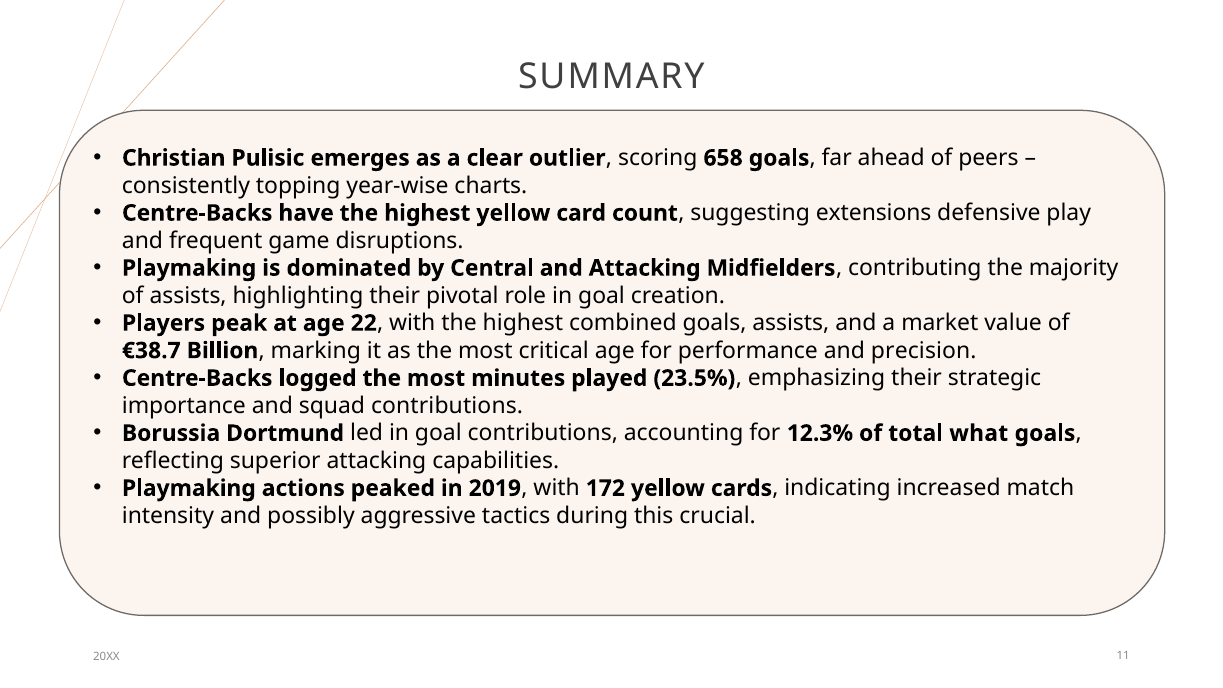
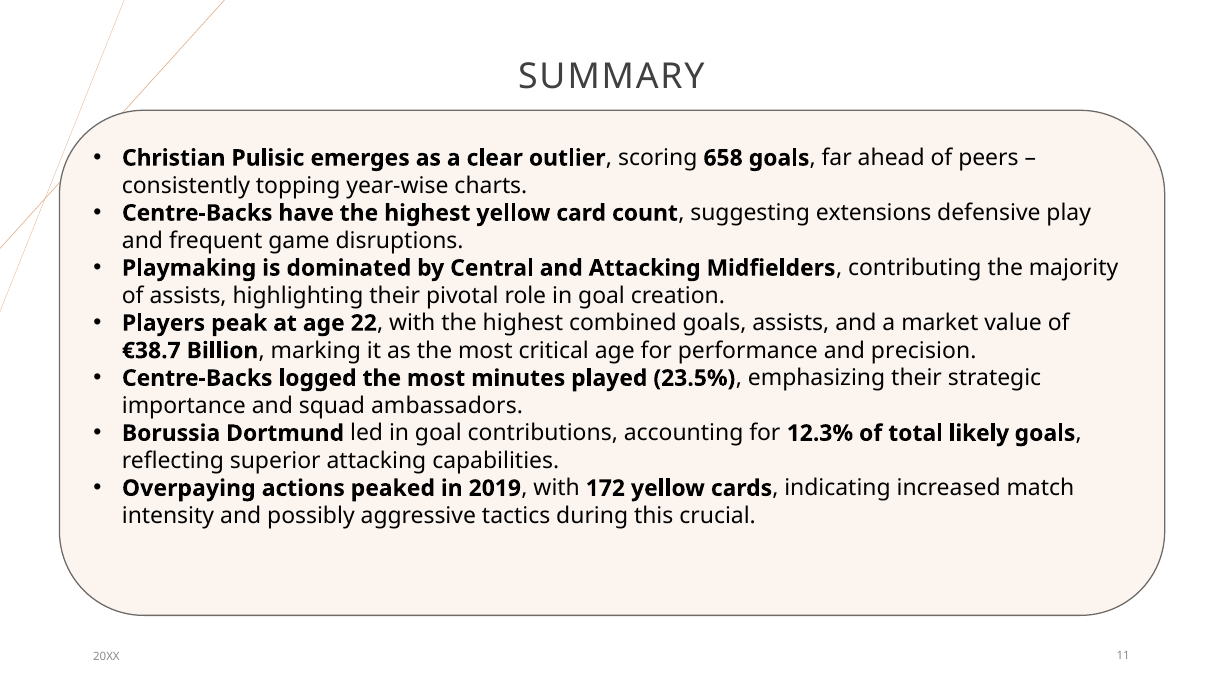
squad contributions: contributions -> ambassadors
what: what -> likely
Playmaking at (189, 488): Playmaking -> Overpaying
